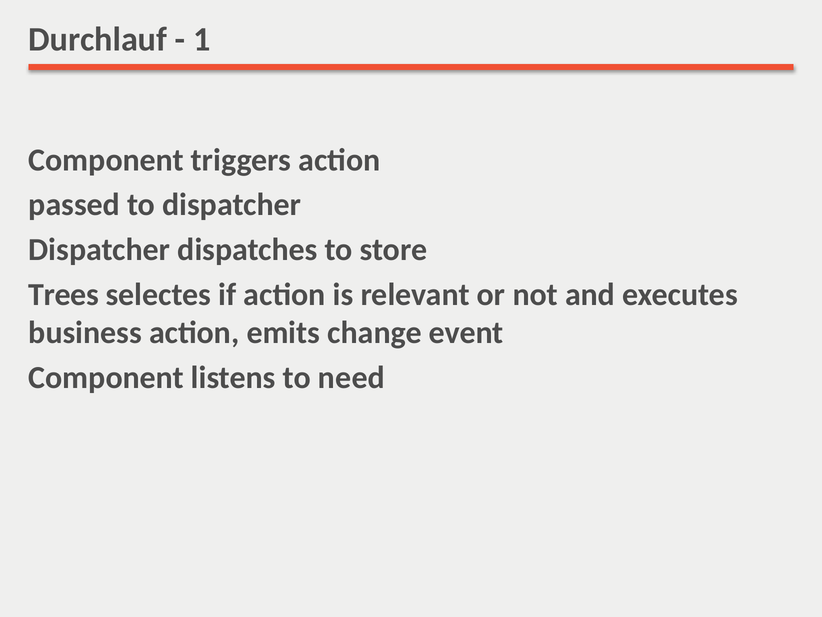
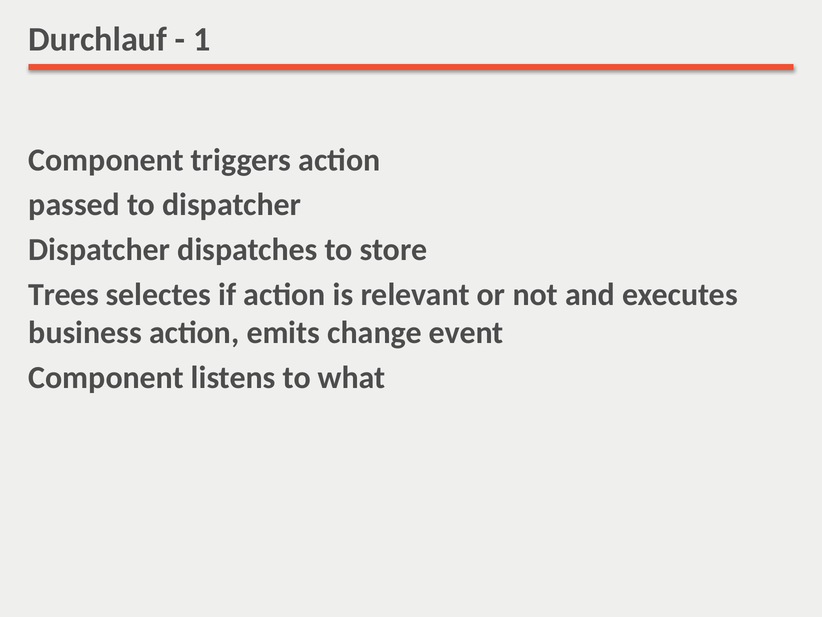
need: need -> what
